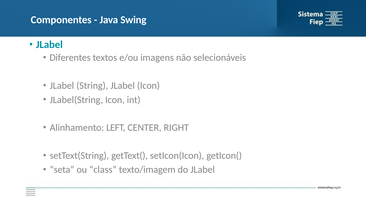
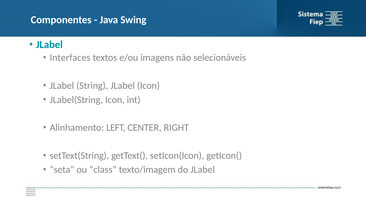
Diferentes: Diferentes -> Interfaces
